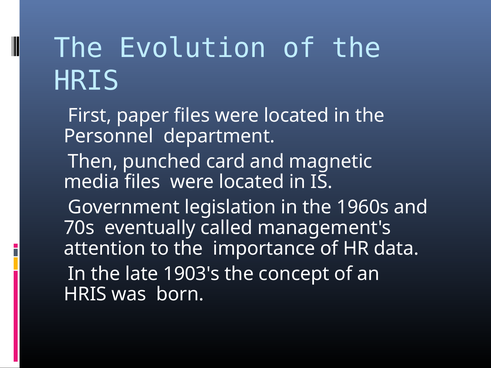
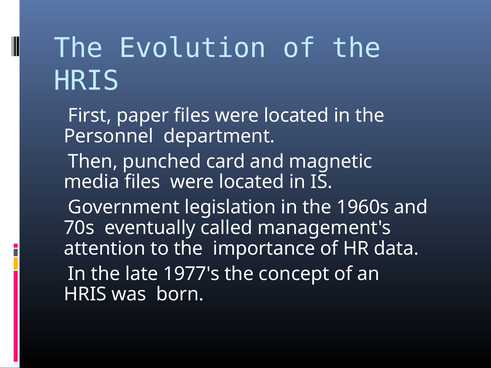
1903's: 1903's -> 1977's
